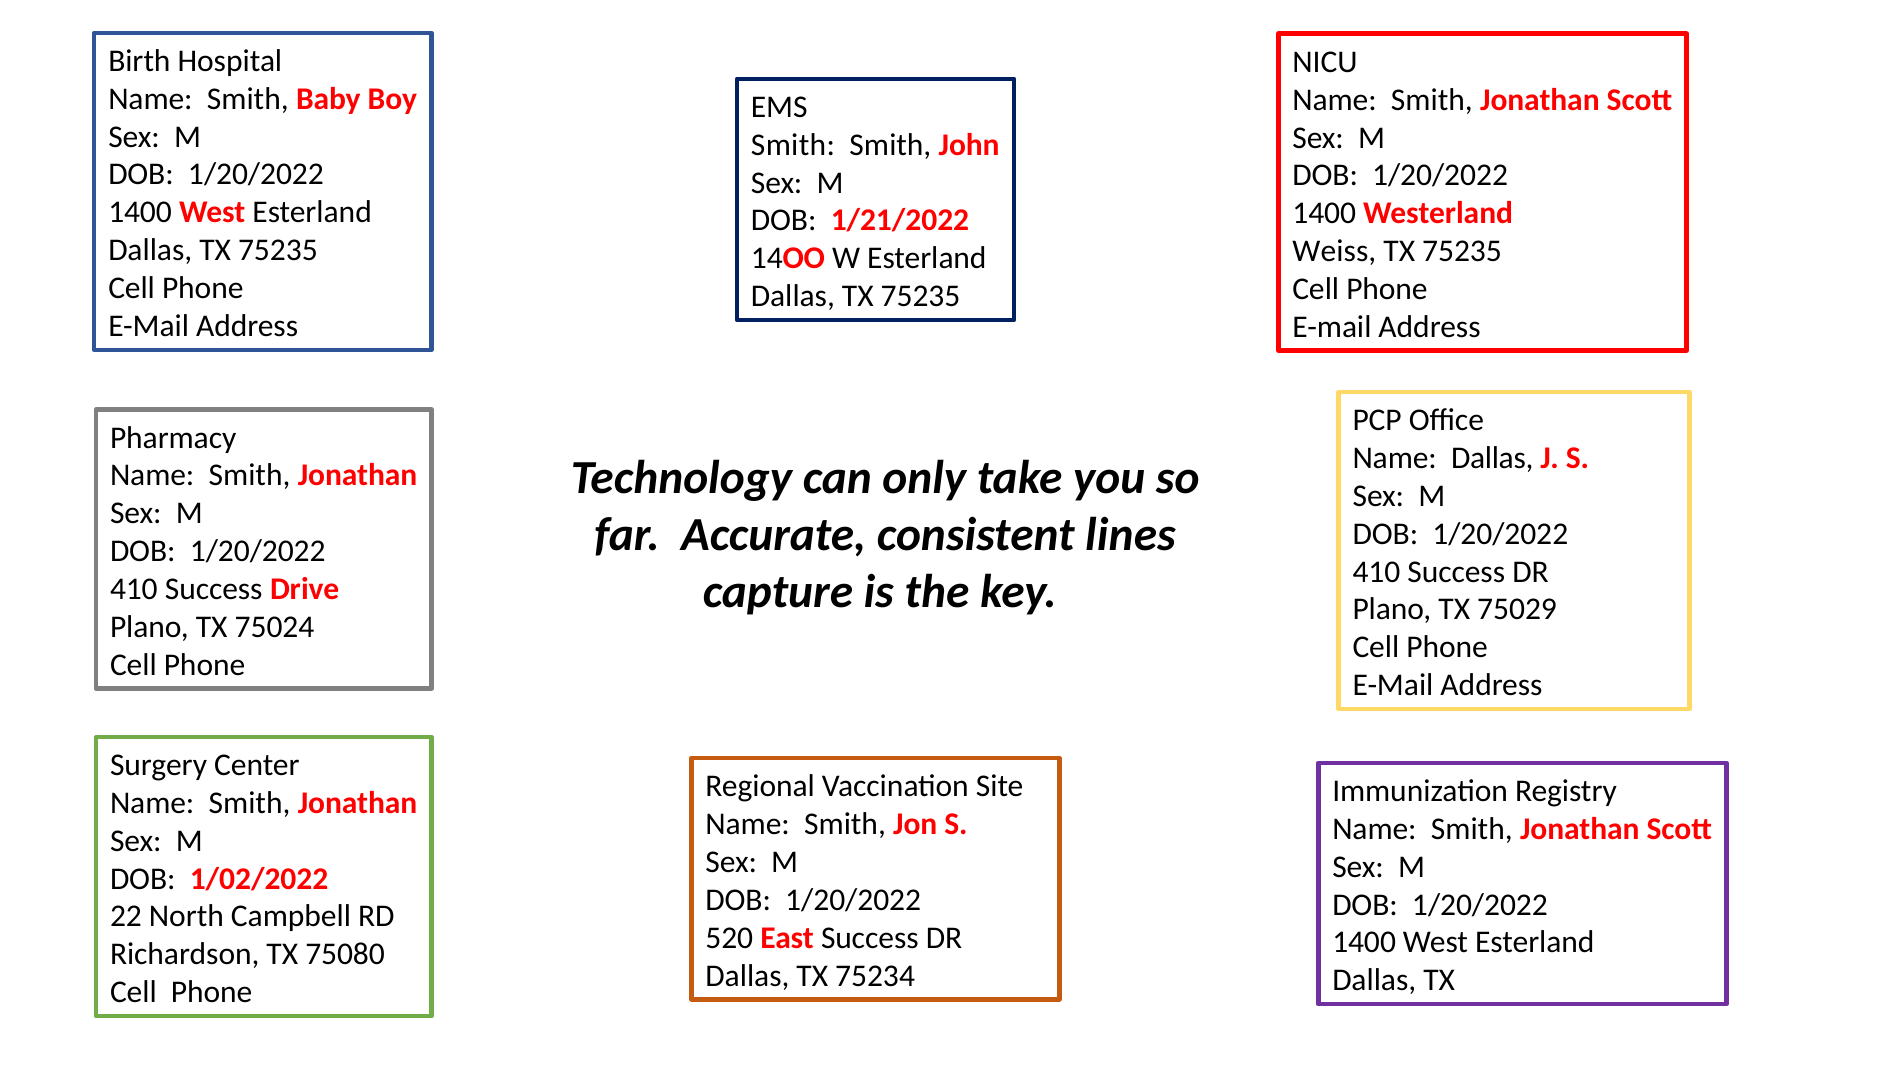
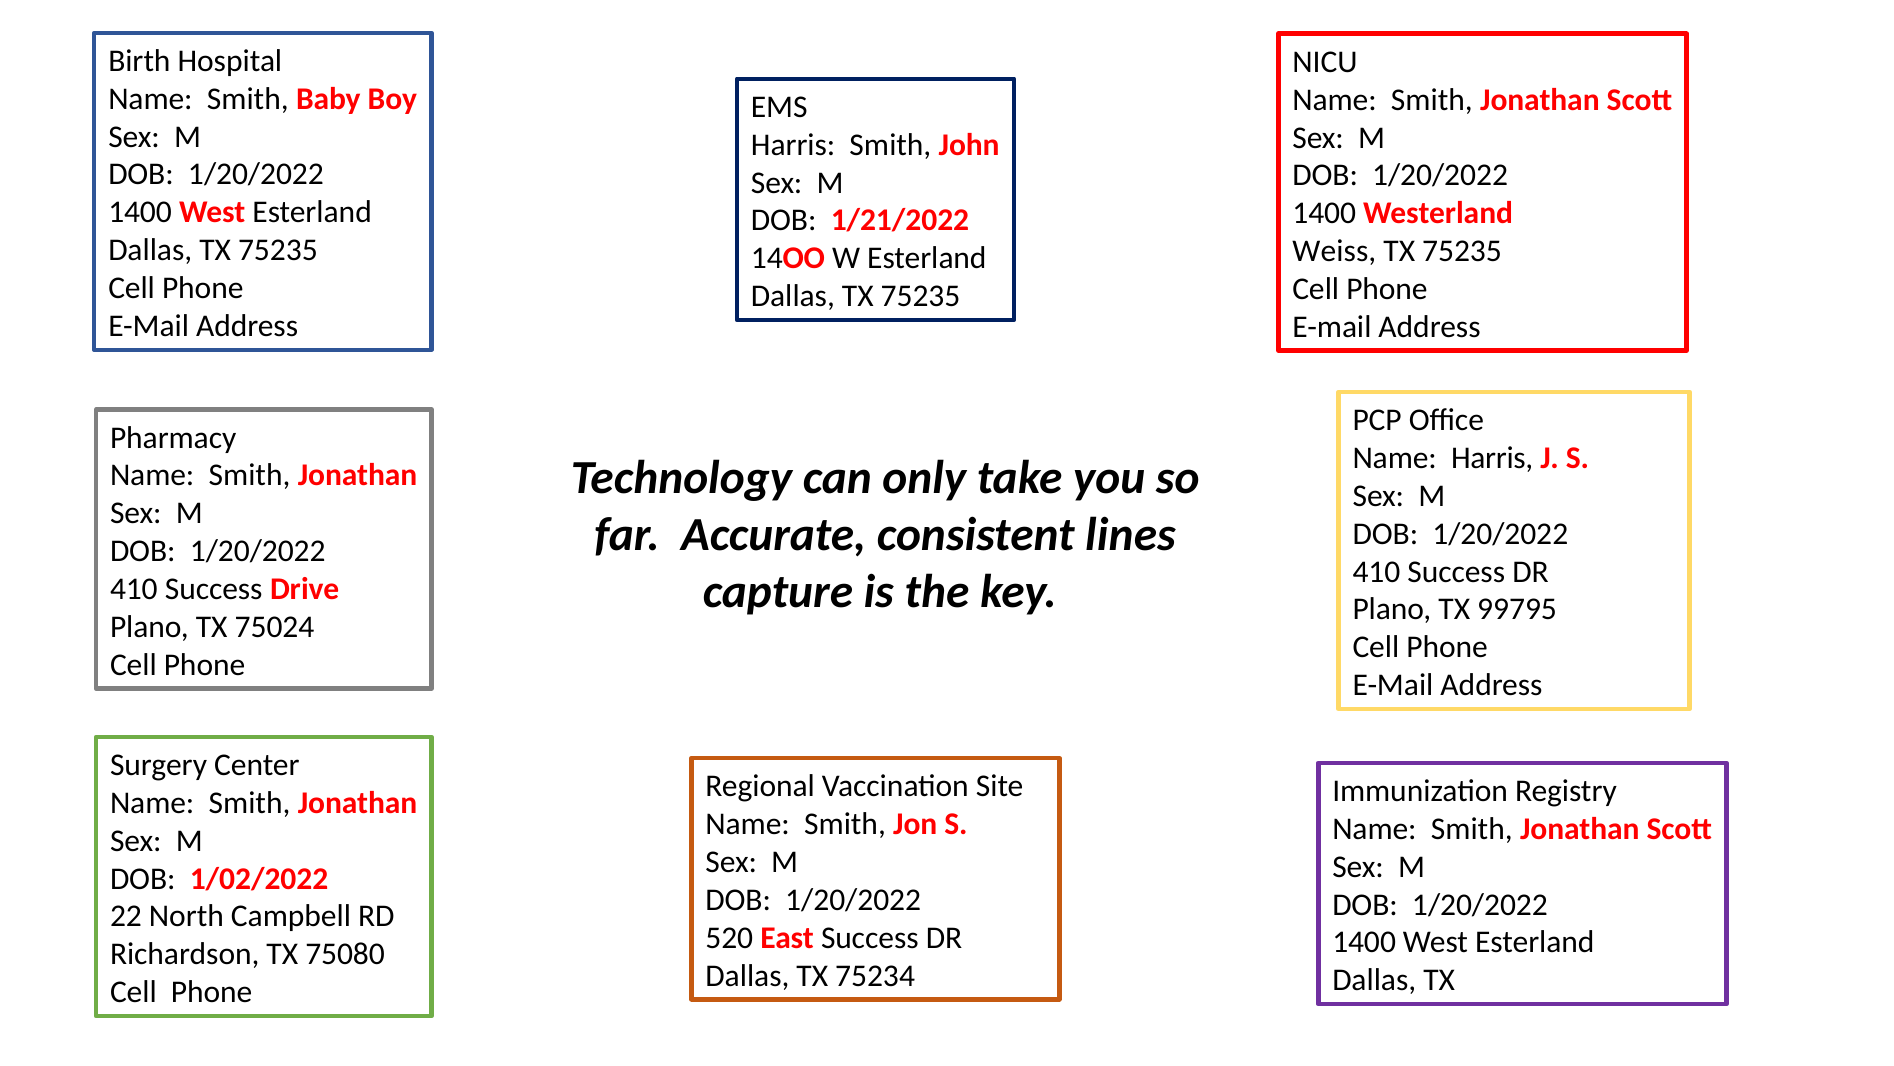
Smith at (793, 145): Smith -> Harris
Name Dallas: Dallas -> Harris
75029: 75029 -> 99795
